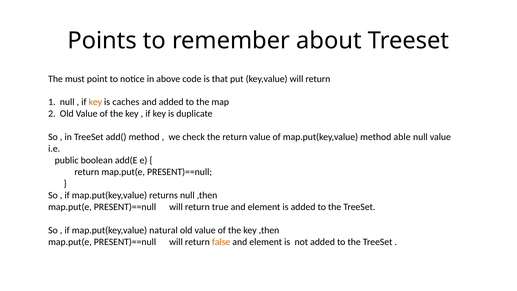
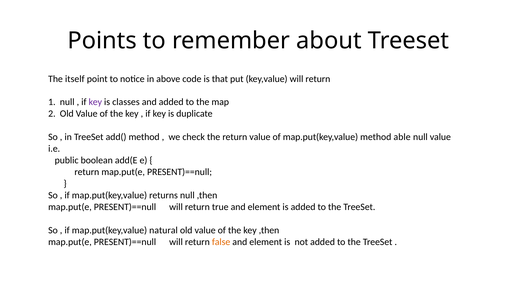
must: must -> itself
key at (95, 102) colour: orange -> purple
caches: caches -> classes
